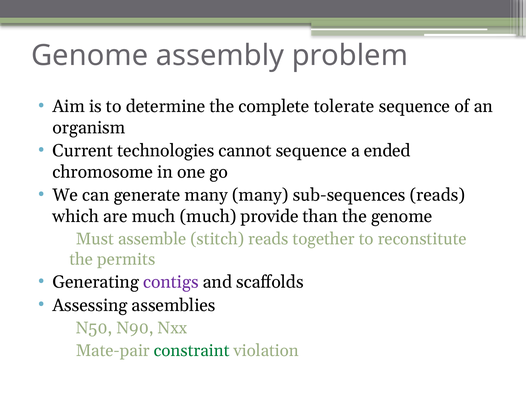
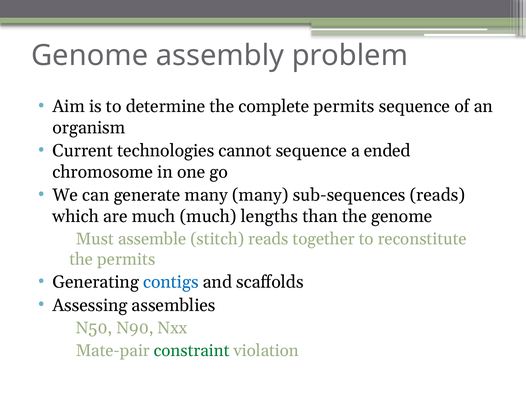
complete tolerate: tolerate -> permits
provide: provide -> lengths
contigs colour: purple -> blue
